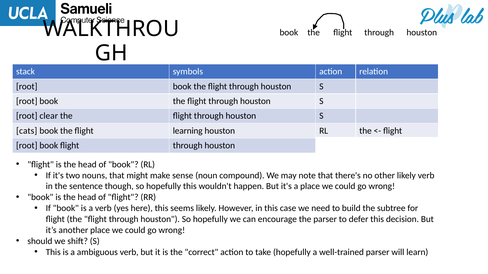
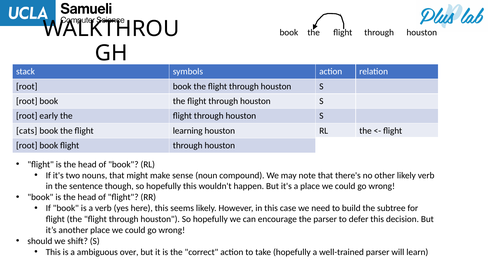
clear: clear -> early
ambiguous verb: verb -> over
